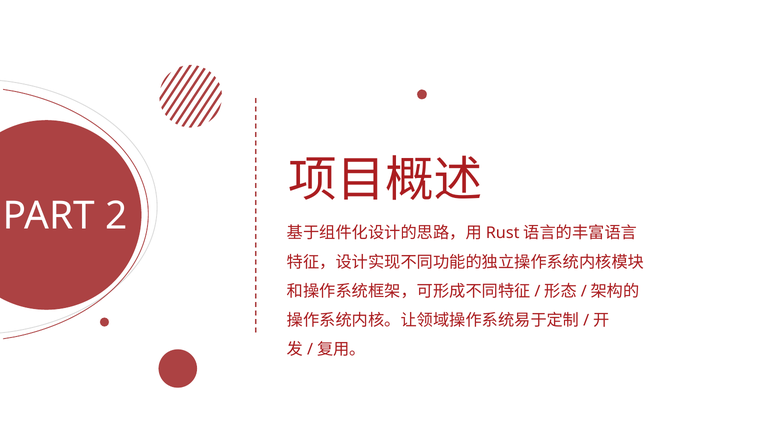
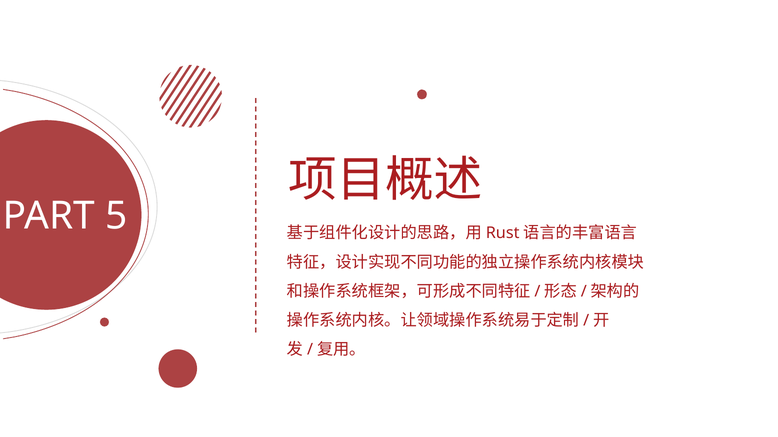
2: 2 -> 5
